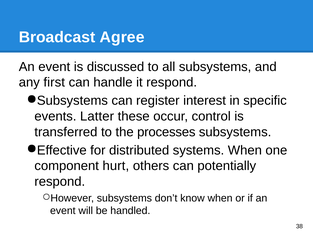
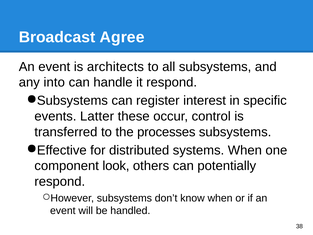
discussed: discussed -> architects
first: first -> into
hurt: hurt -> look
